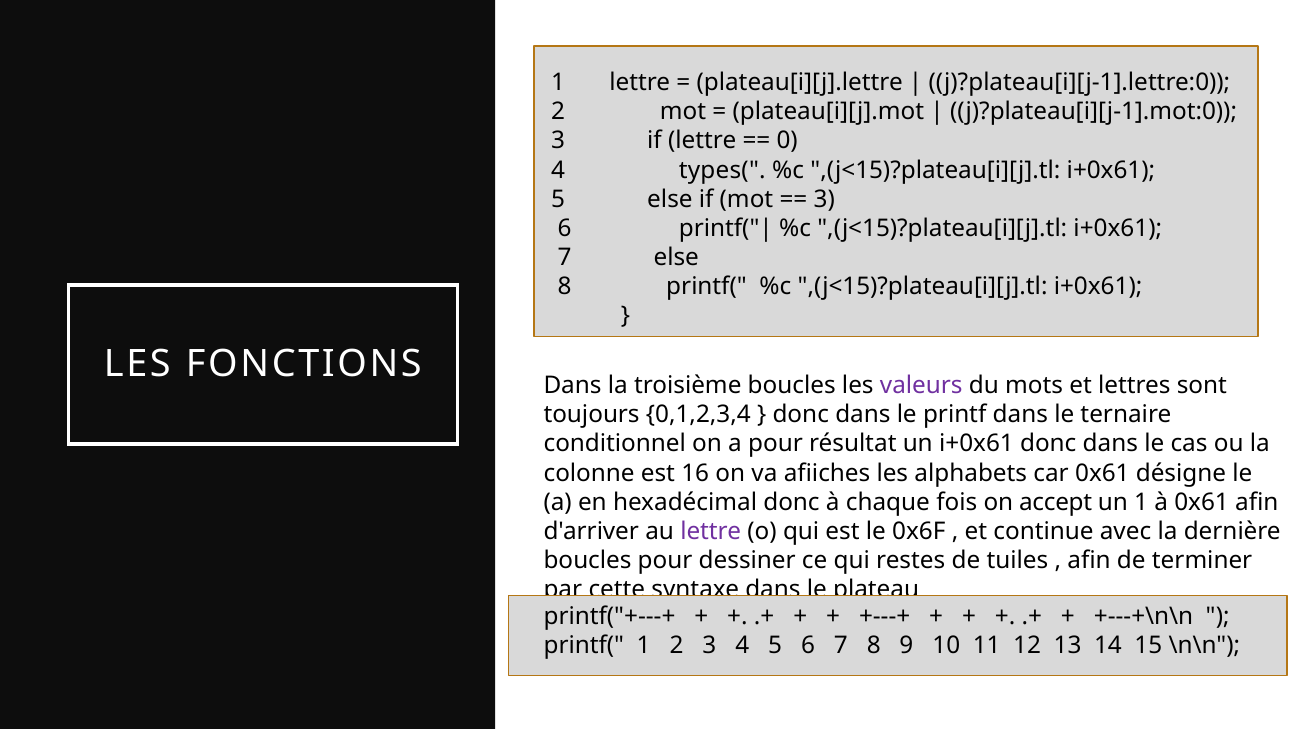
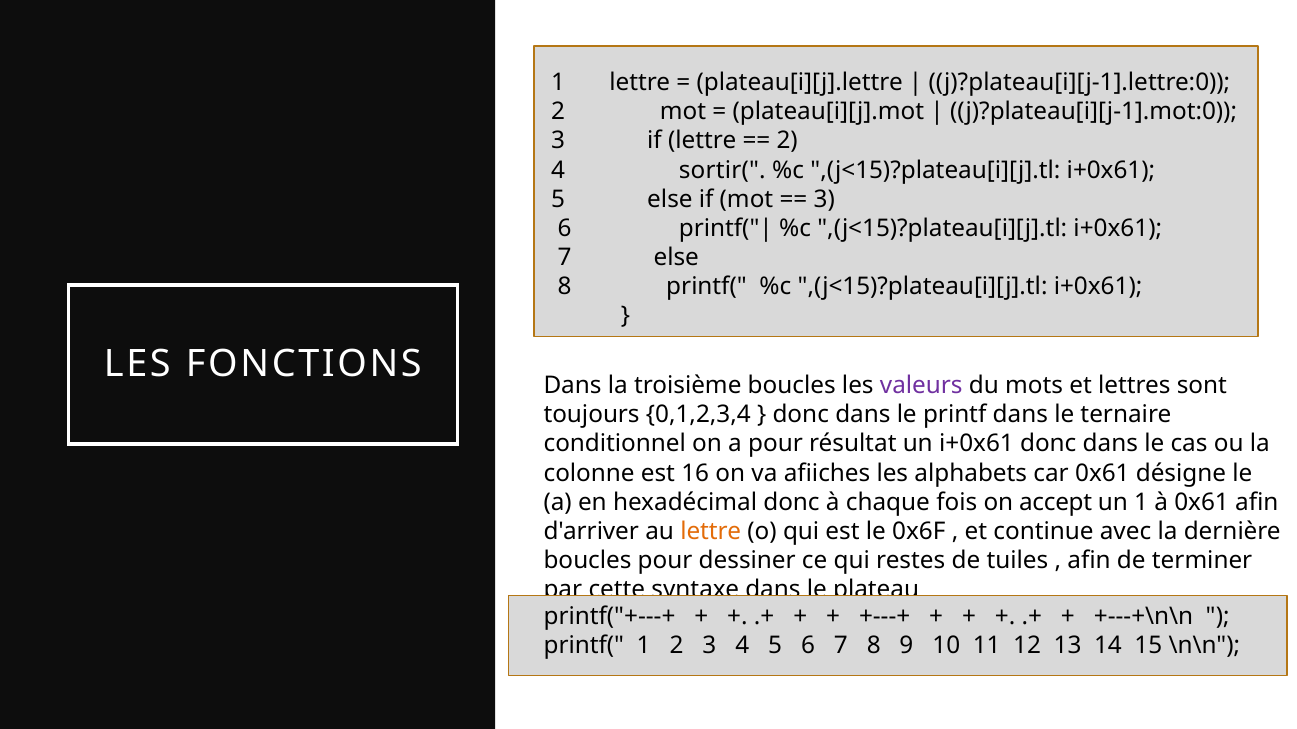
0 at (787, 141): 0 -> 2
types(: types( -> sortir(
lettre at (711, 532) colour: purple -> orange
